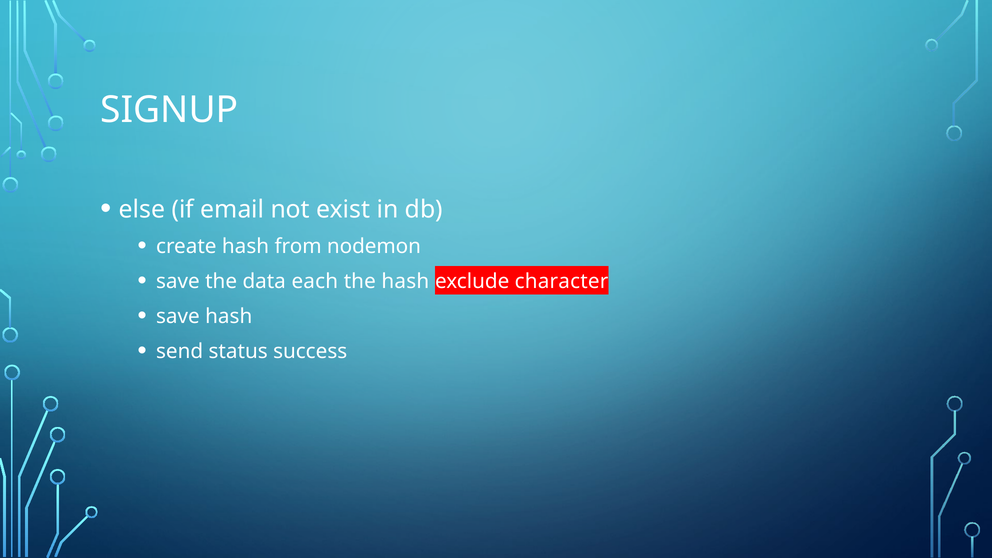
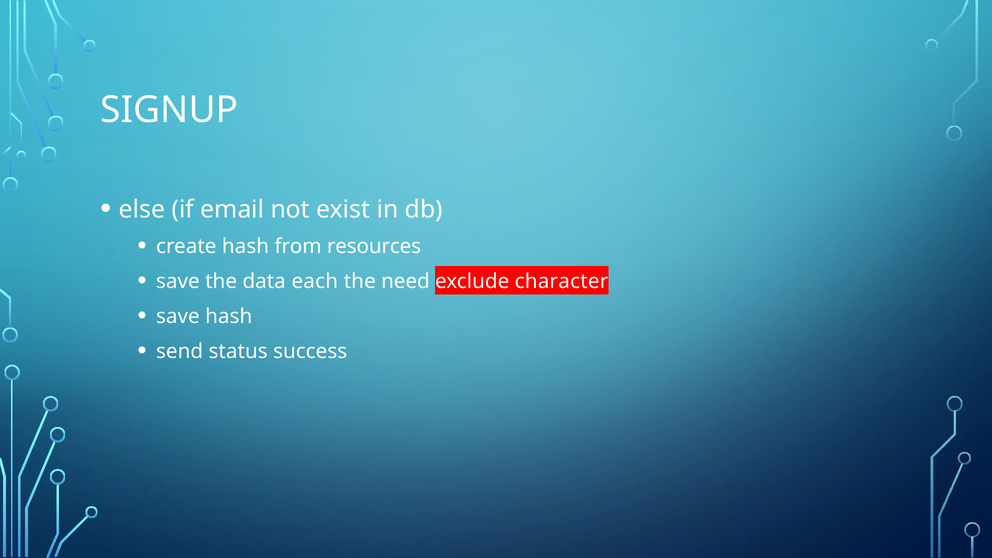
nodemon: nodemon -> resources
the hash: hash -> need
